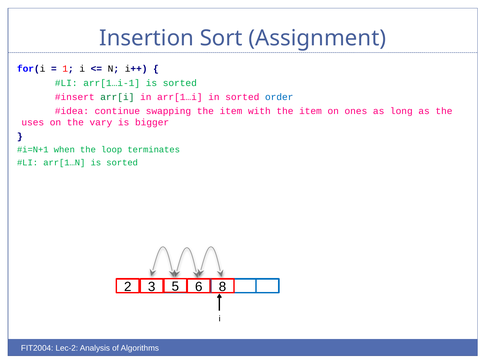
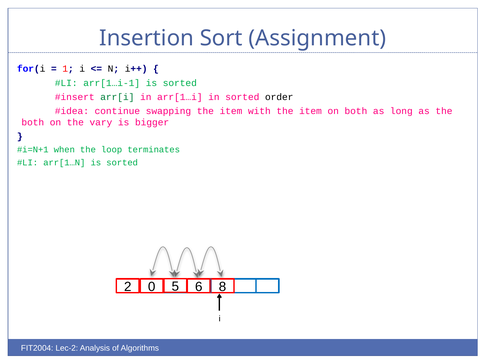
order colour: blue -> black
on ones: ones -> both
uses at (33, 122): uses -> both
3: 3 -> 0
